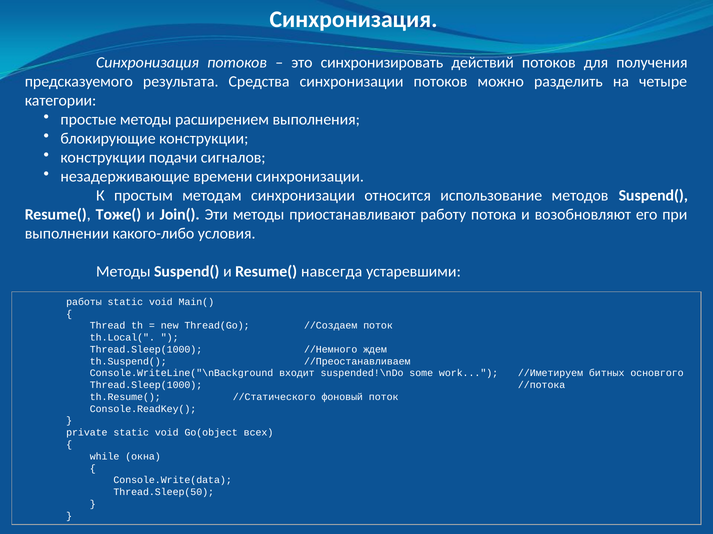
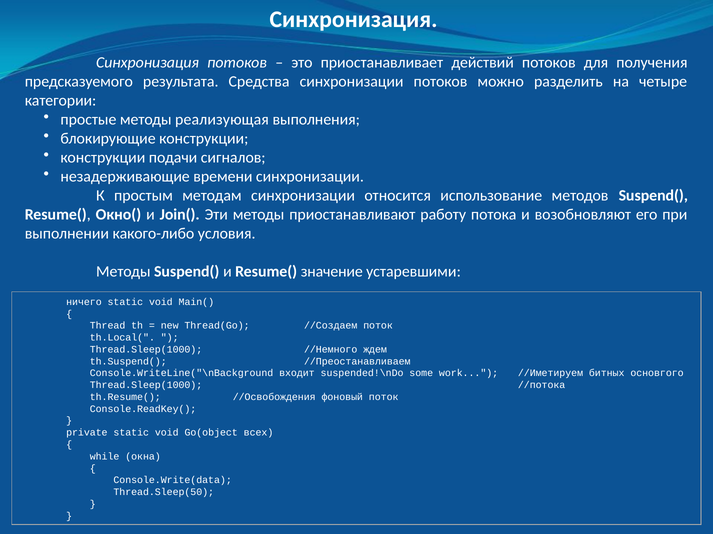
синхронизировать: синхронизировать -> приостанавливает
расширением: расширением -> реализующая
Тоже(: Тоже( -> Окно(
навсегда: навсегда -> значение
работы: работы -> ничего
//Статического: //Статического -> //Освобождения
